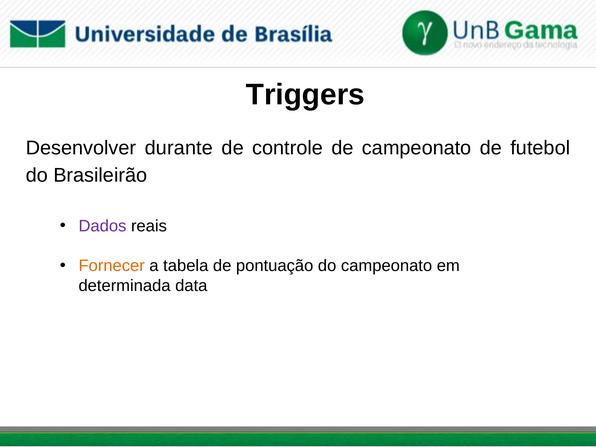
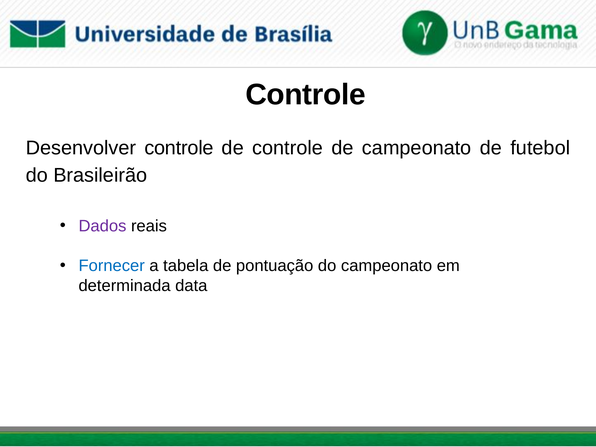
Triggers at (305, 95): Triggers -> Controle
Desenvolver durante: durante -> controle
Fornecer colour: orange -> blue
